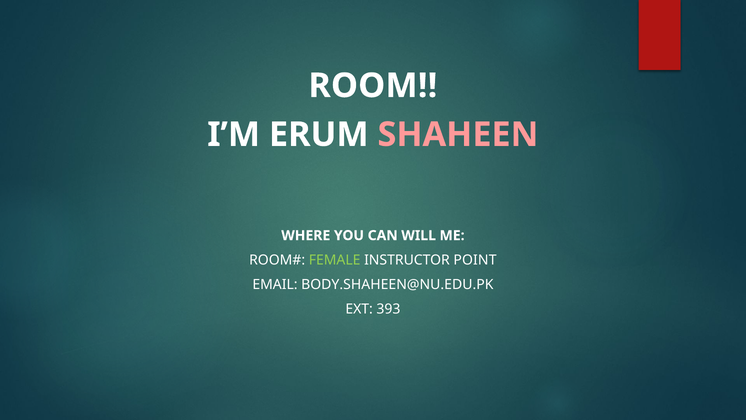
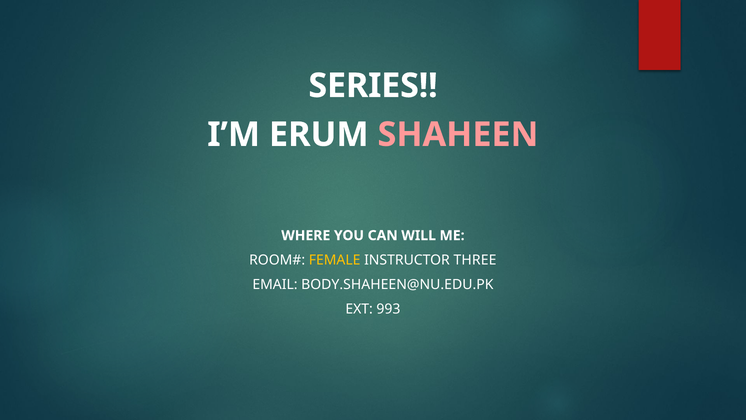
ROOM: ROOM -> SERIES
FEMALE colour: light green -> yellow
POINT: POINT -> THREE
393: 393 -> 993
